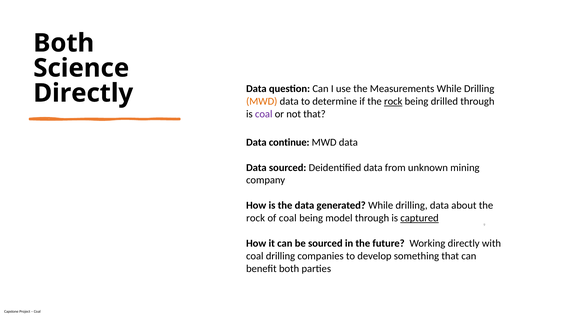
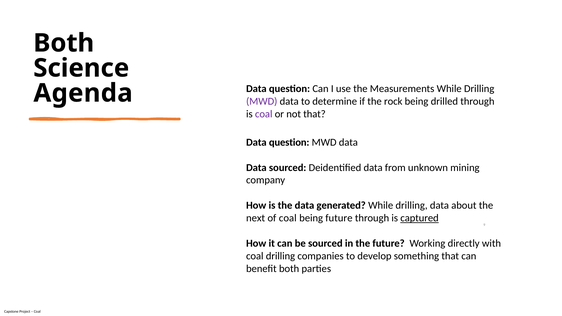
Directly at (83, 93): Directly -> Agenda
MWD at (262, 101) colour: orange -> purple
rock at (393, 101) underline: present -> none
continue at (289, 142): continue -> question
rock at (256, 218): rock -> next
being model: model -> future
